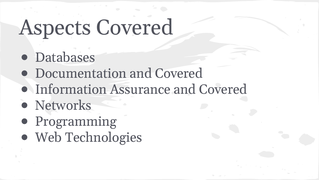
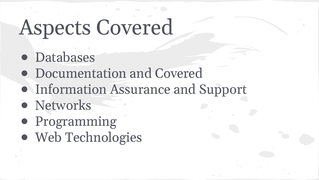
Assurance and Covered: Covered -> Support
